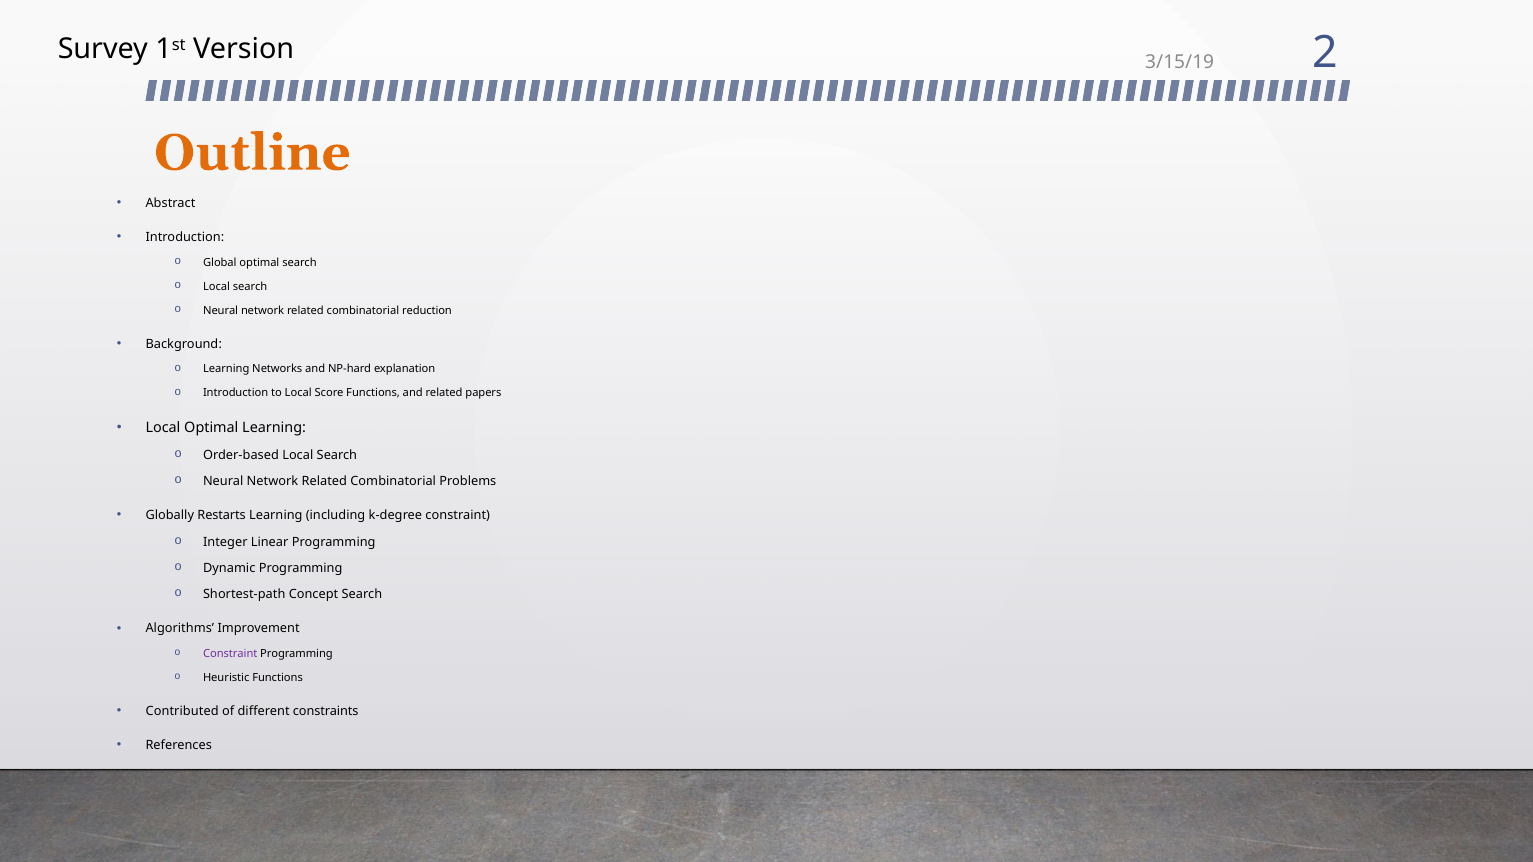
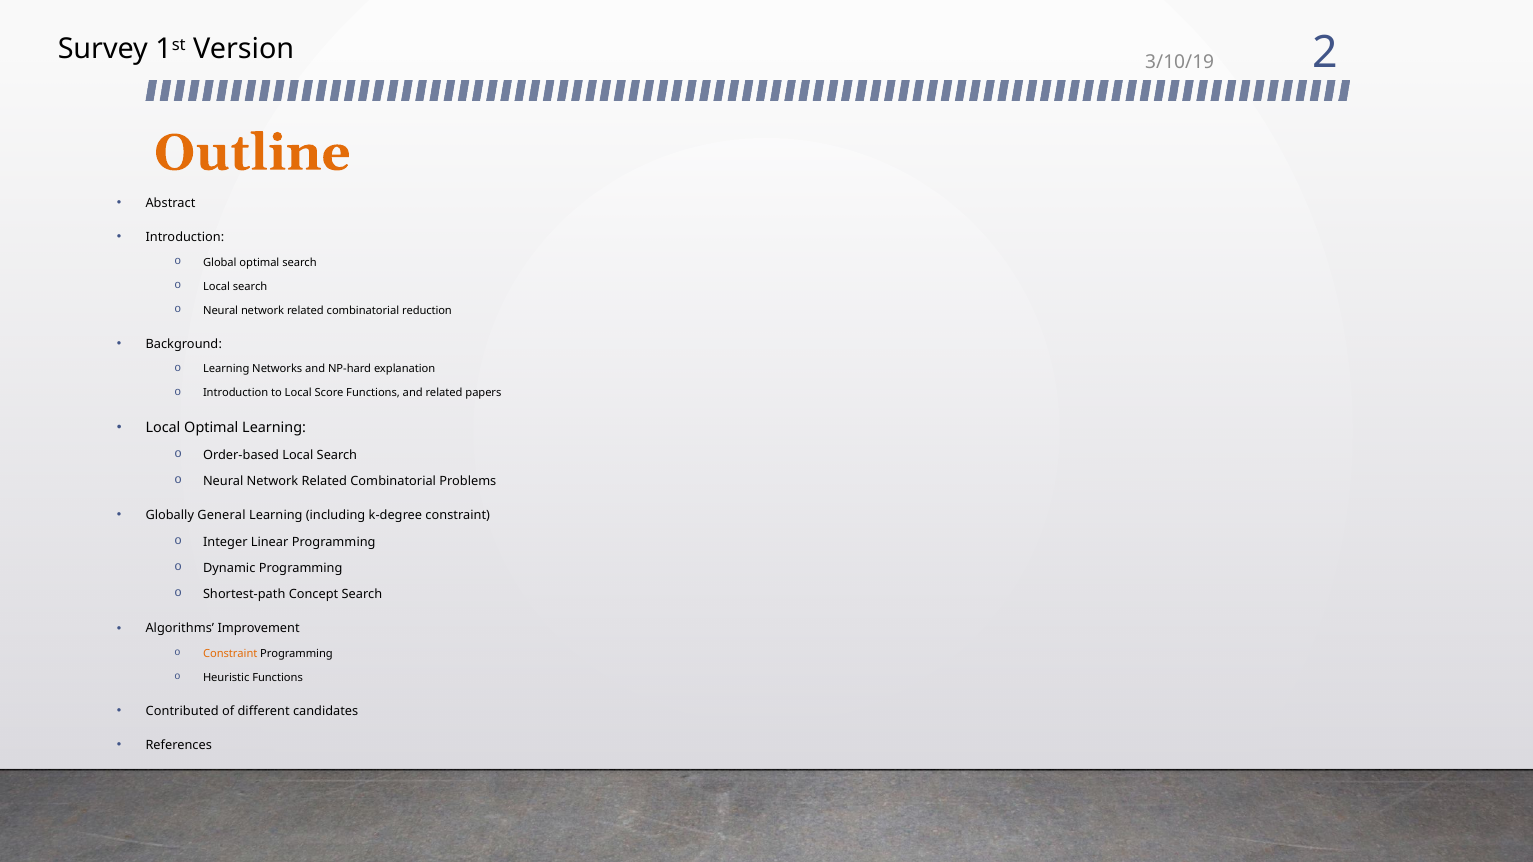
3/15/19: 3/15/19 -> 3/10/19
Restarts: Restarts -> General
Constraint at (230, 654) colour: purple -> orange
constraints: constraints -> candidates
